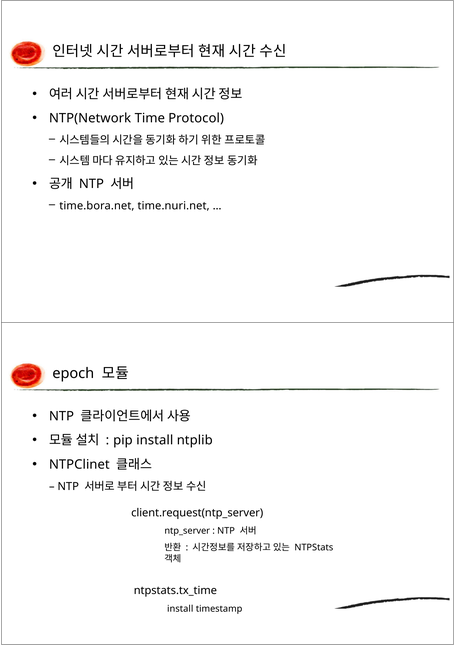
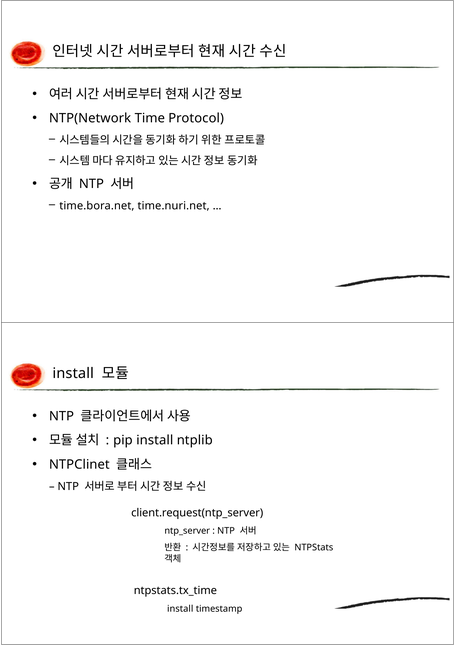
epoch at (73, 373): epoch -> install
